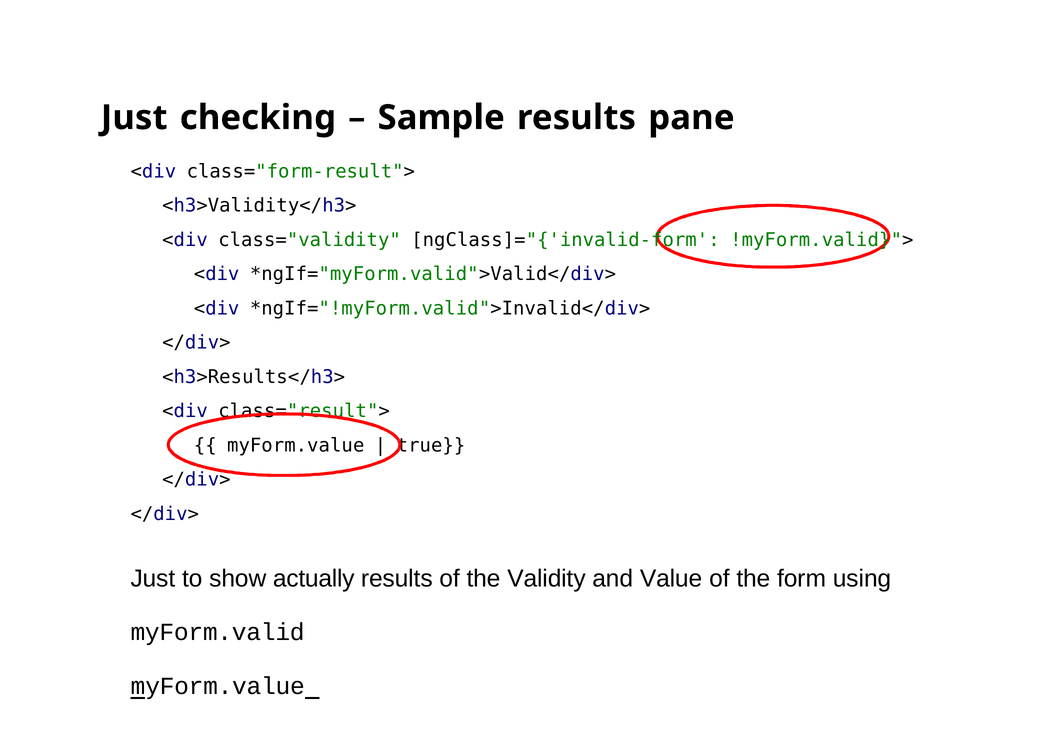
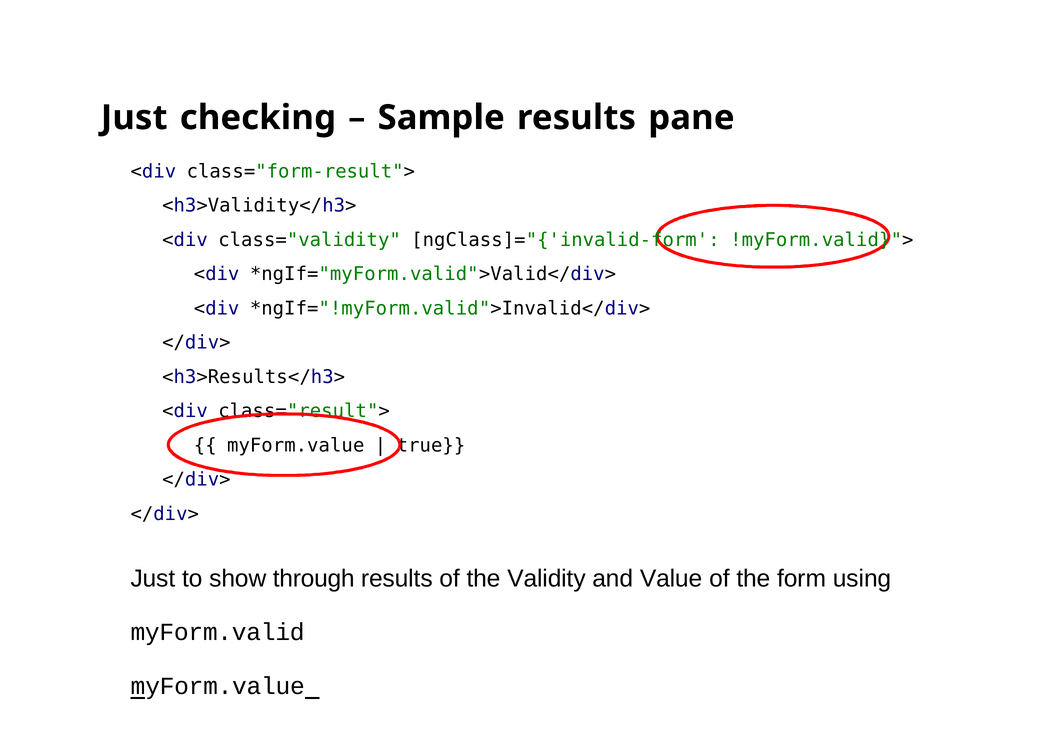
actually: actually -> through
